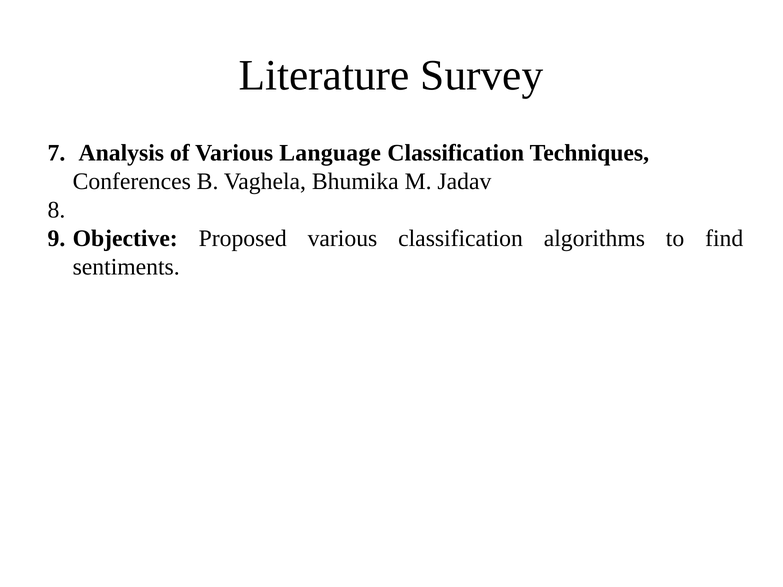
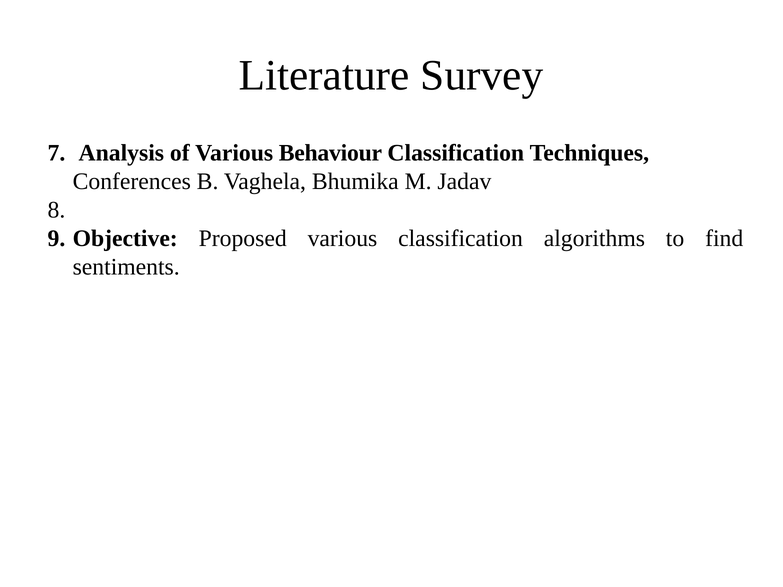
Language: Language -> Behaviour
